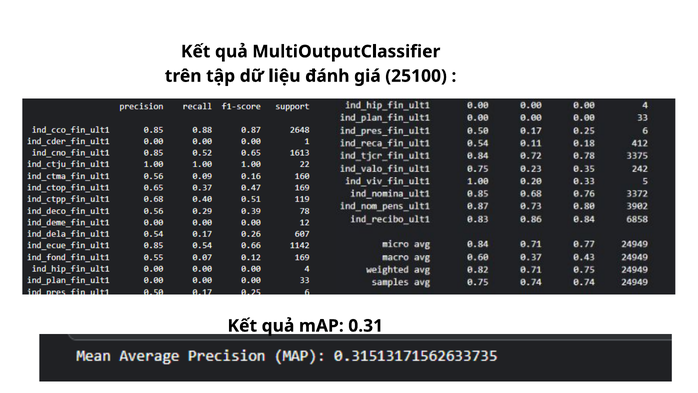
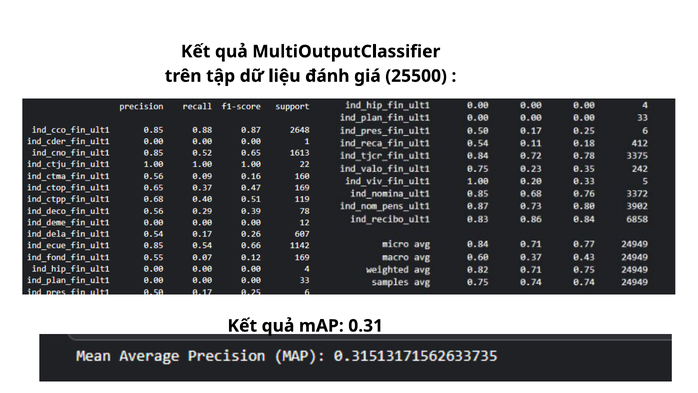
25100: 25100 -> 25500
